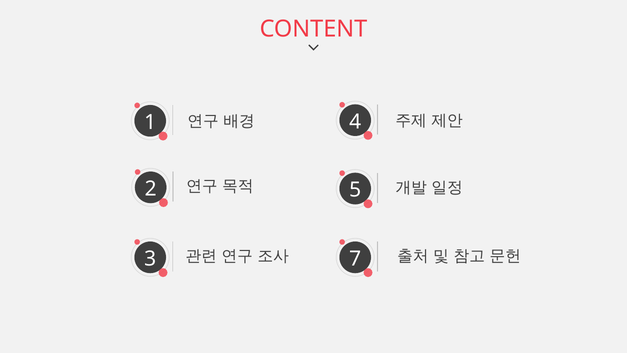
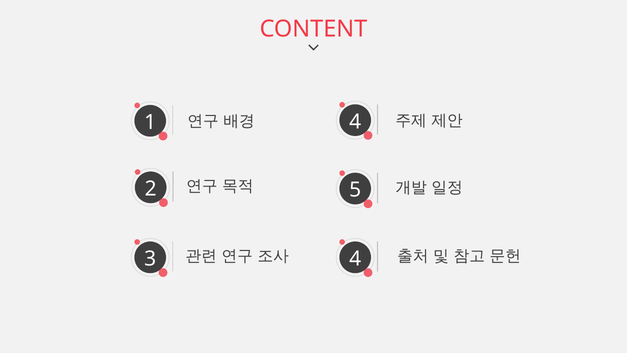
7 at (355, 259): 7 -> 4
